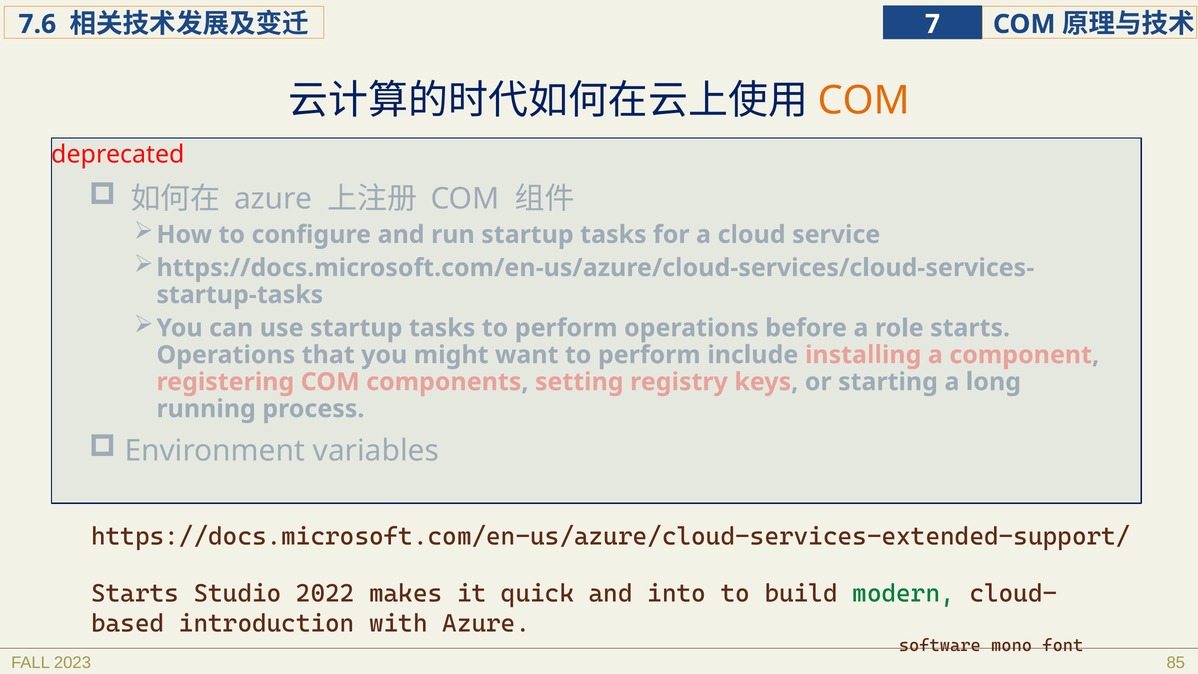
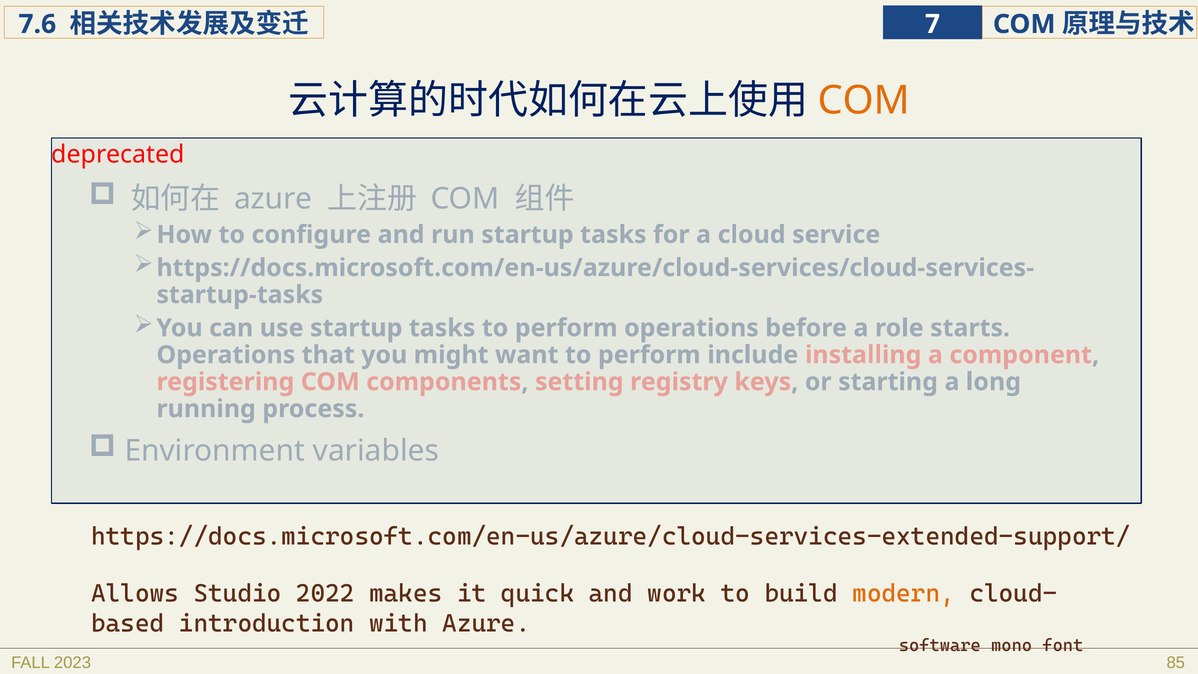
Starts at (135, 593): Starts -> Allows
into: into -> work
modern colour: green -> orange
